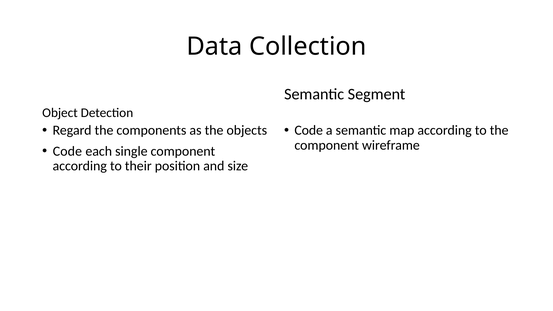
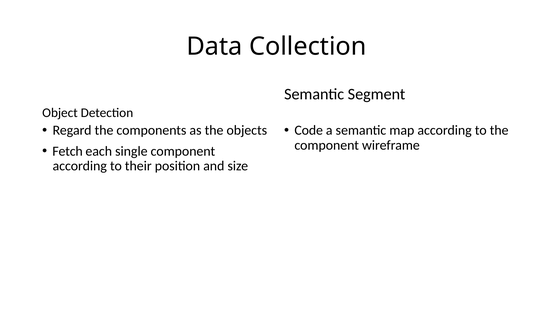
Code at (67, 151): Code -> Fetch
